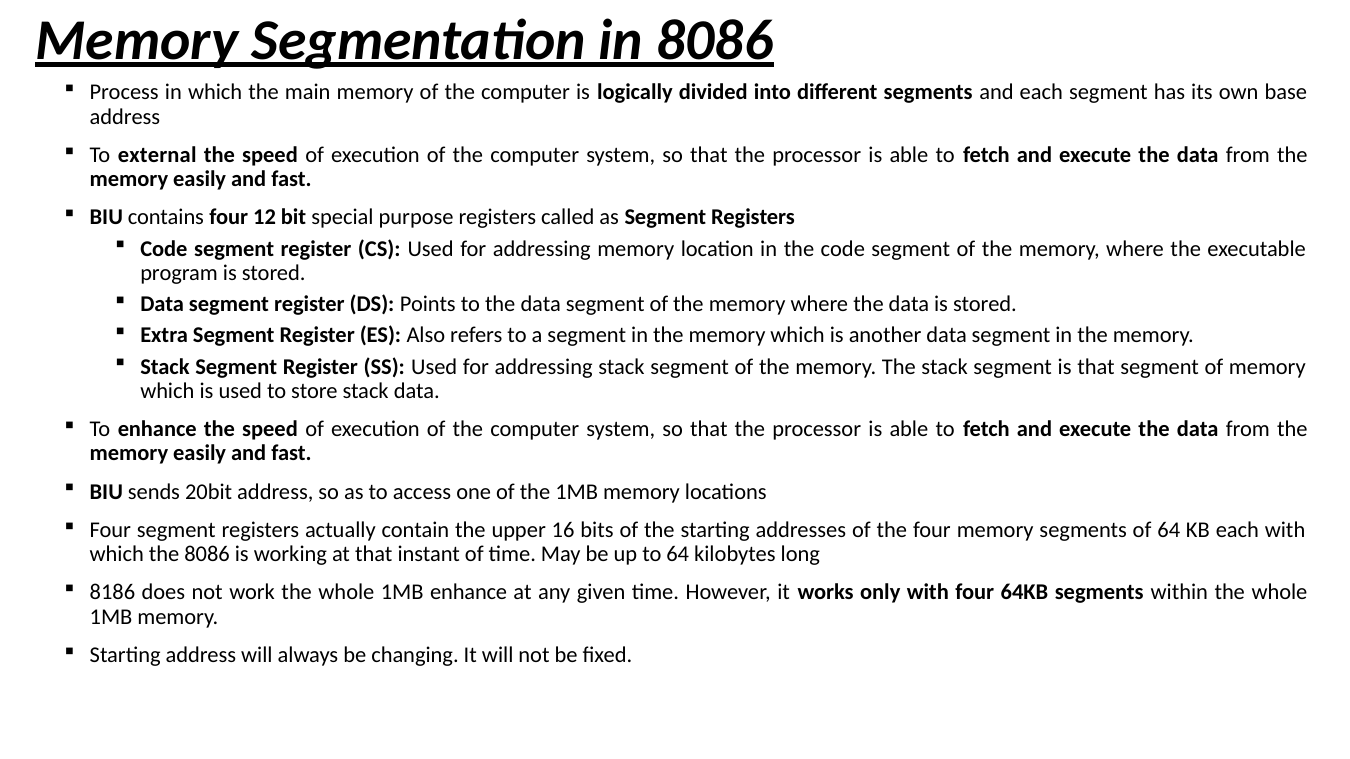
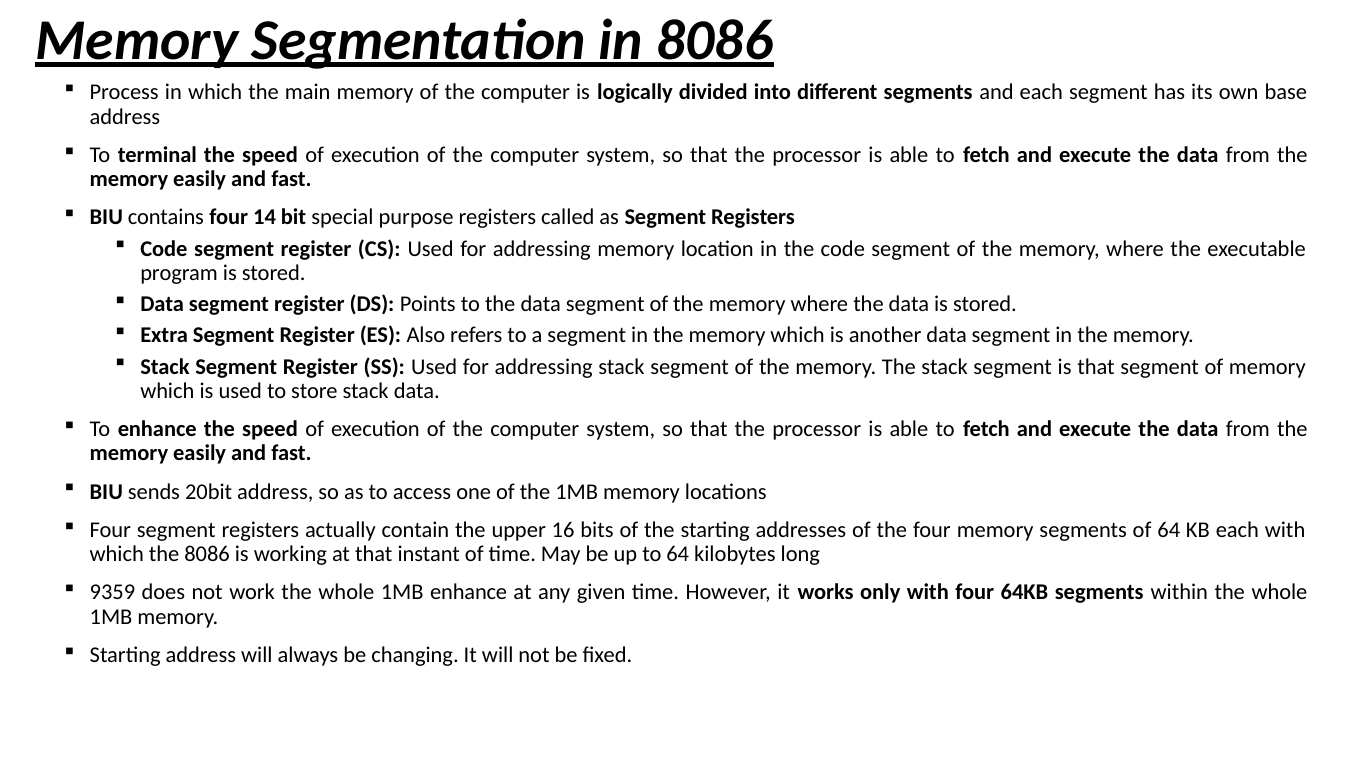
external: external -> terminal
12: 12 -> 14
8186: 8186 -> 9359
